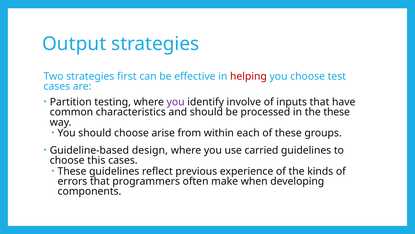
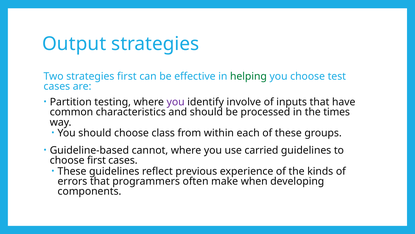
helping colour: red -> green
the these: these -> times
arise: arise -> class
design: design -> cannot
choose this: this -> first
